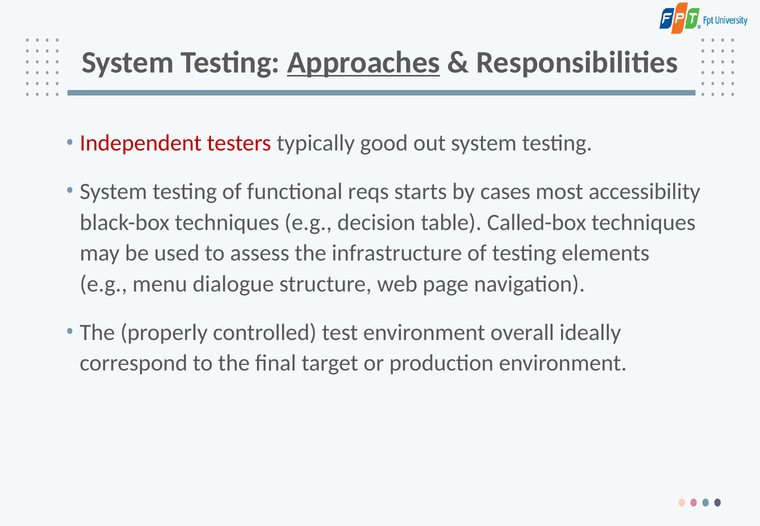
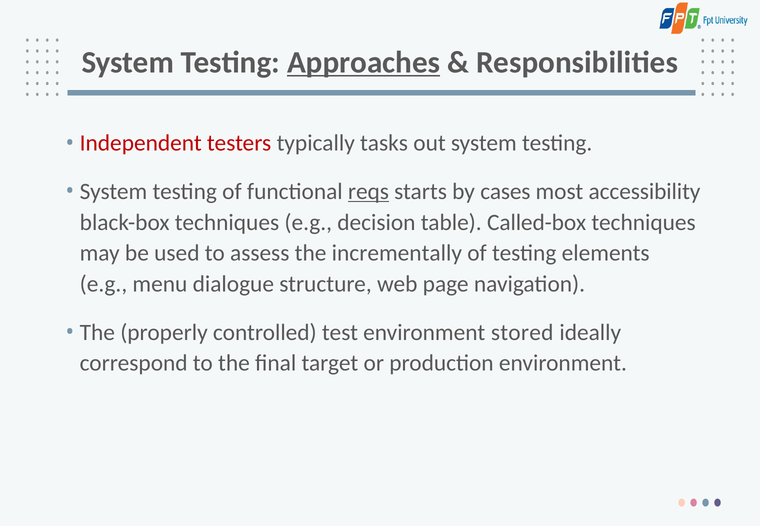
good: good -> tasks
reqs underline: none -> present
infrastructure: infrastructure -> incrementally
overall: overall -> stored
